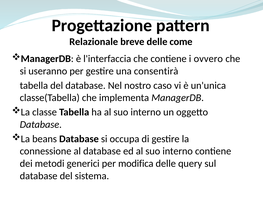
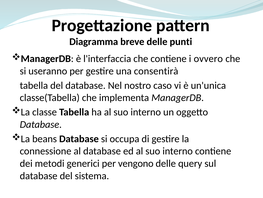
Relazionale: Relazionale -> Diagramma
come: come -> punti
modifica: modifica -> vengono
